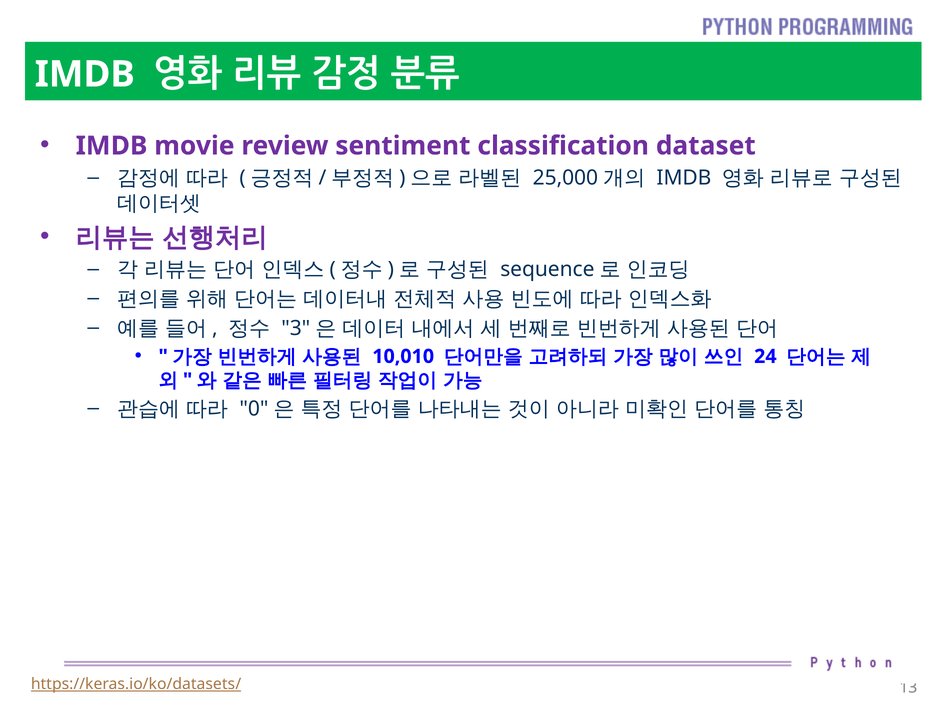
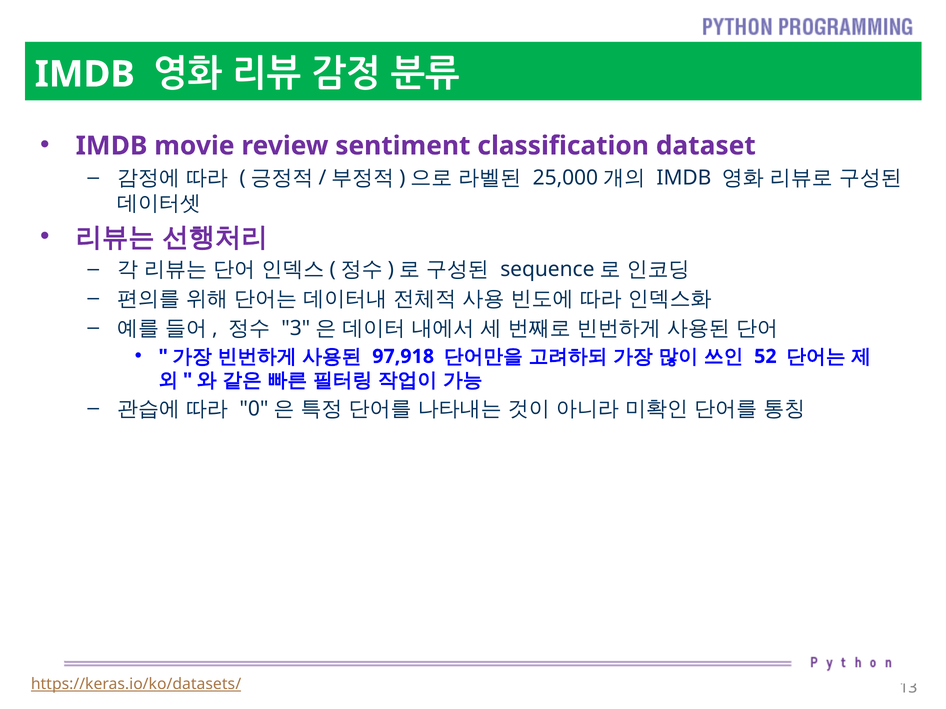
10,010: 10,010 -> 97,918
24: 24 -> 52
